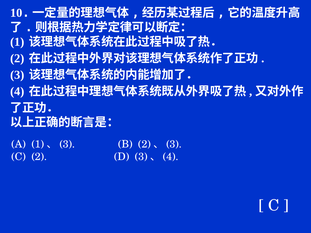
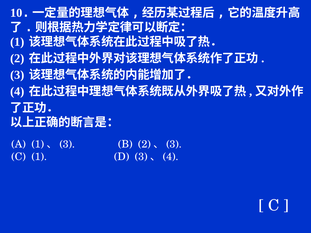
C 2: 2 -> 1
